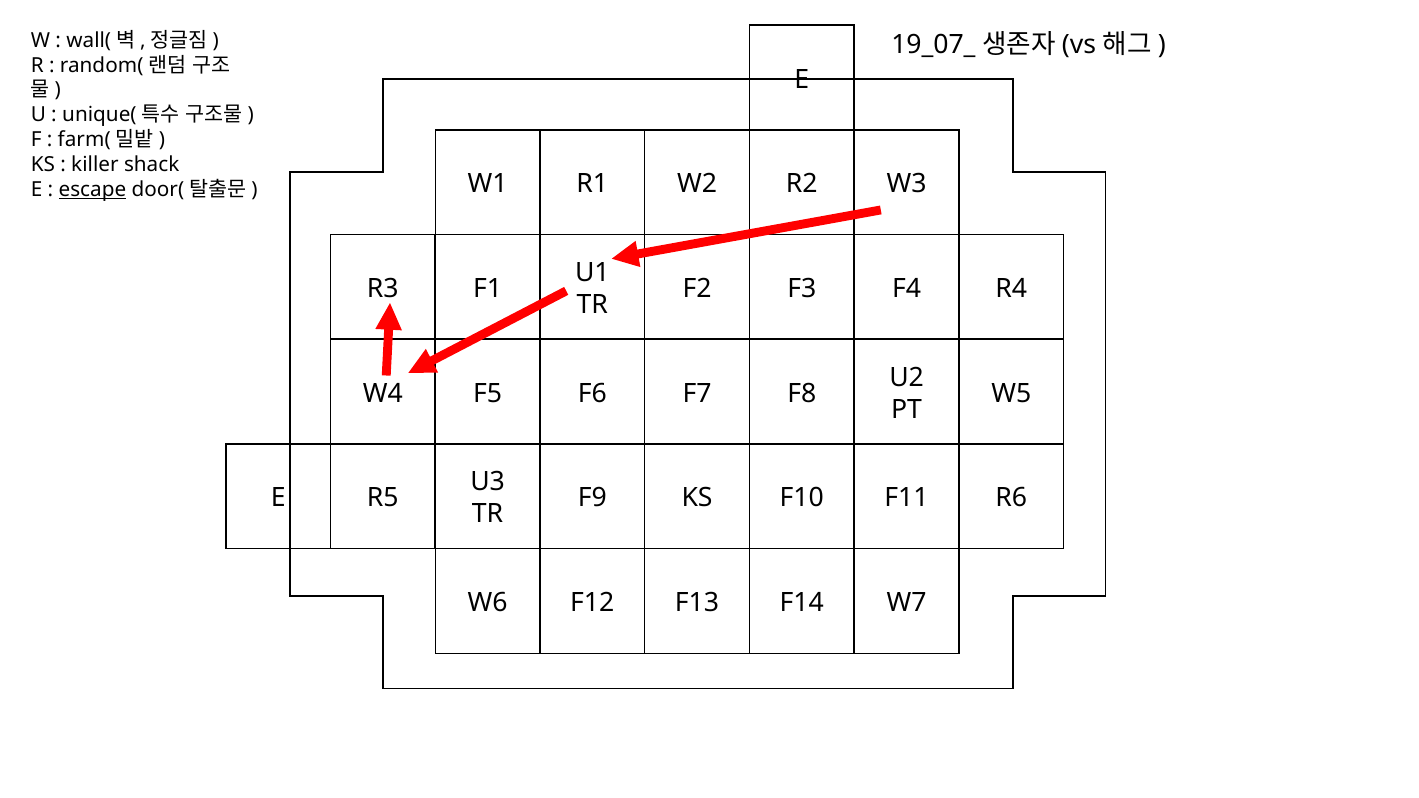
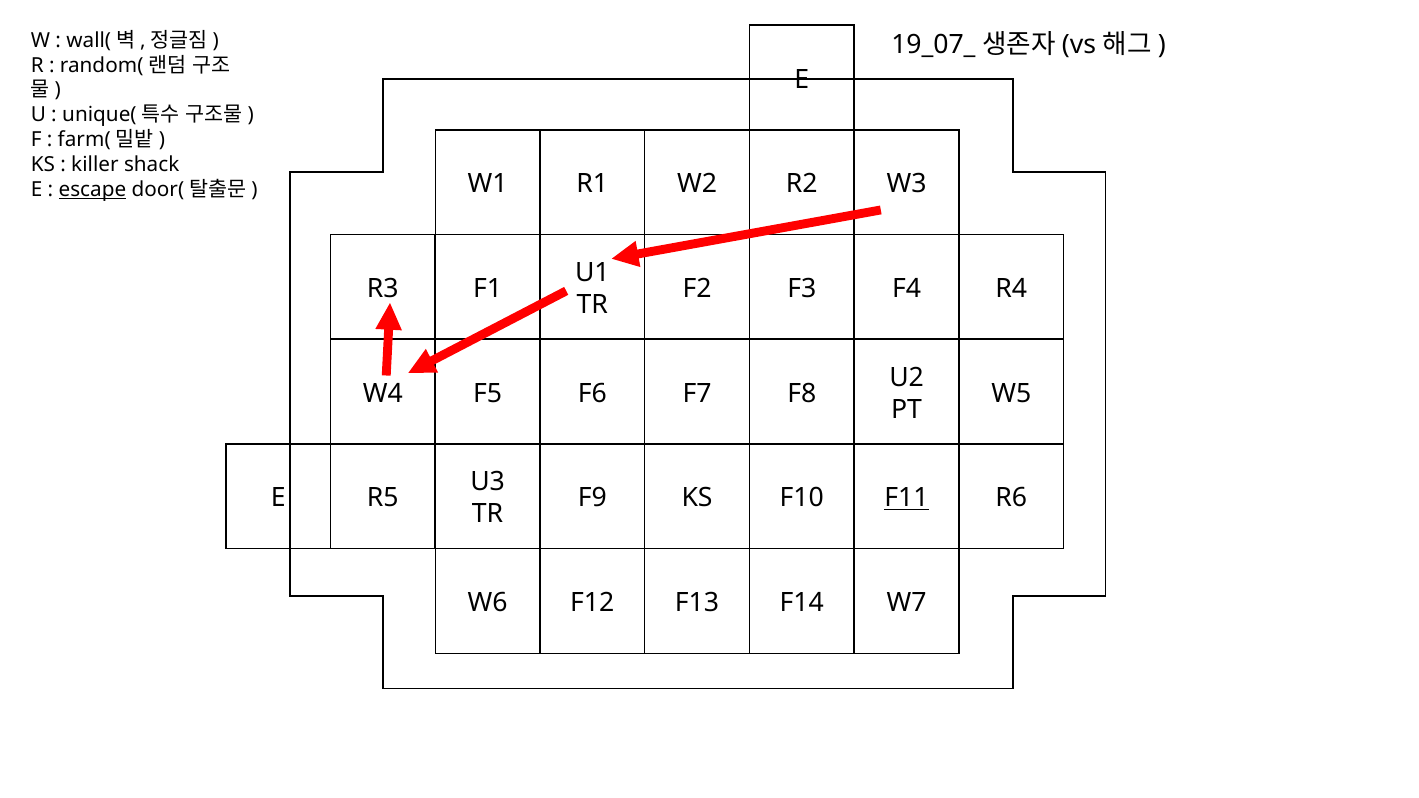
F11 underline: none -> present
